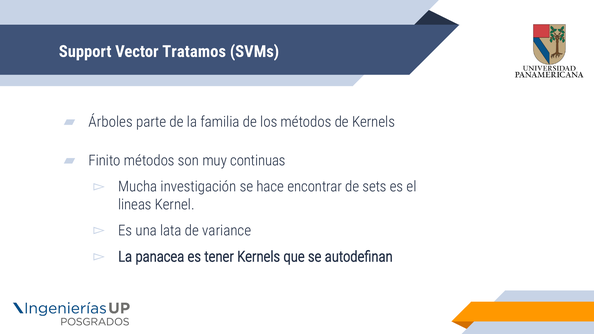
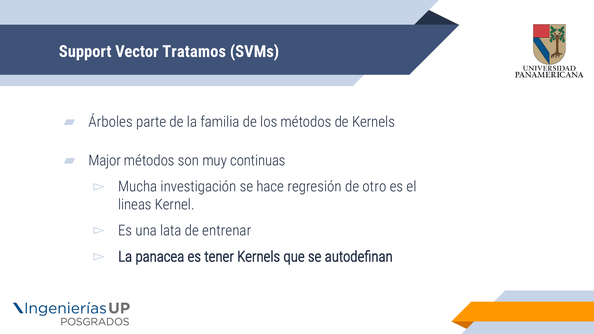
Finito: Finito -> Major
encontrar: encontrar -> regresión
sets: sets -> otro
variance: variance -> entrenar
